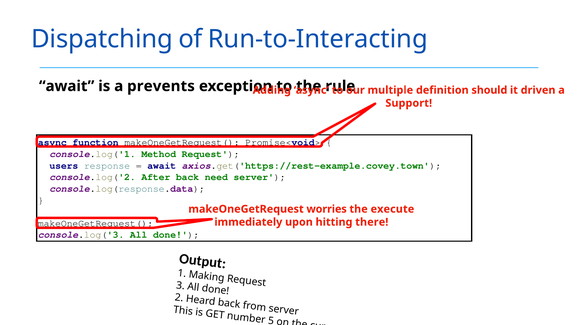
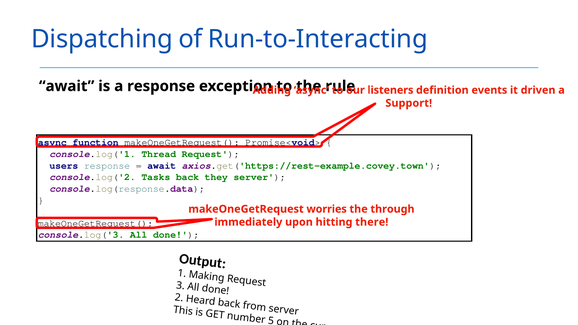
a prevents: prevents -> response
multiple: multiple -> listeners
should: should -> events
Method: Method -> Thread
After: After -> Tasks
need: need -> they
execute: execute -> through
